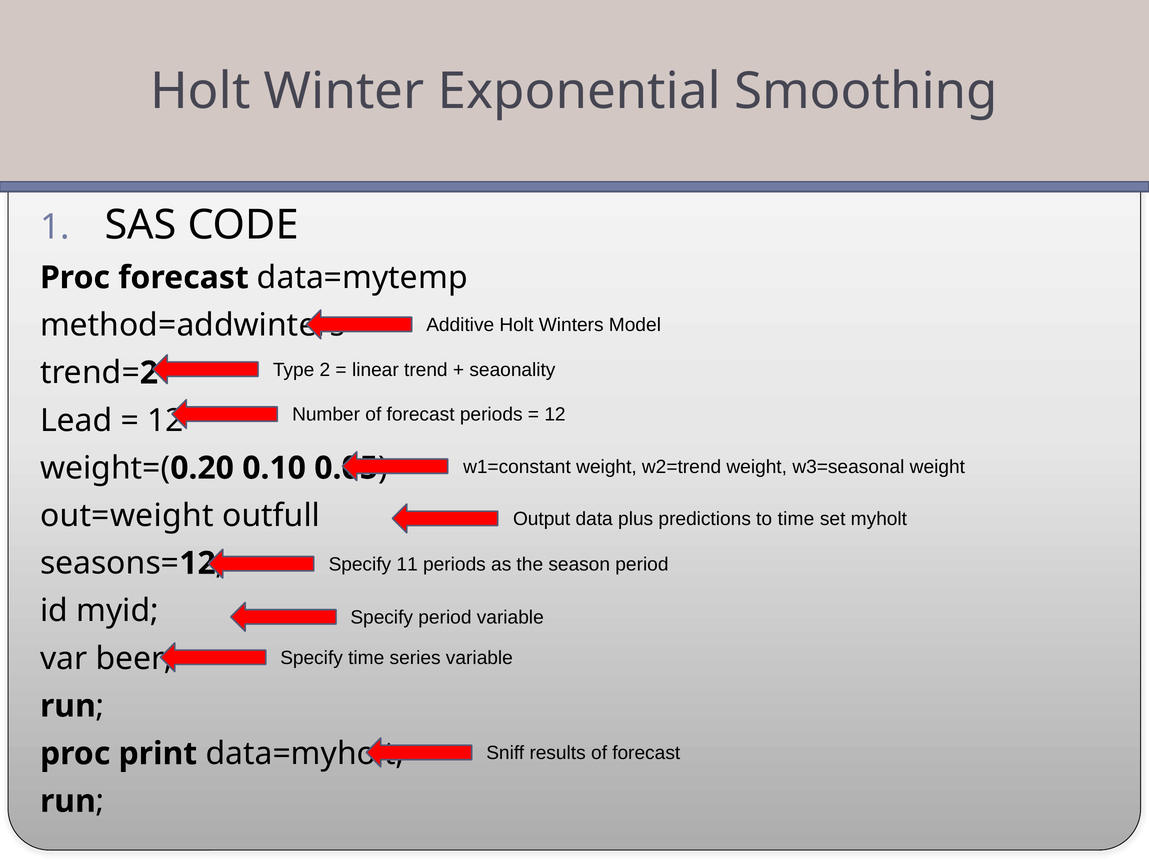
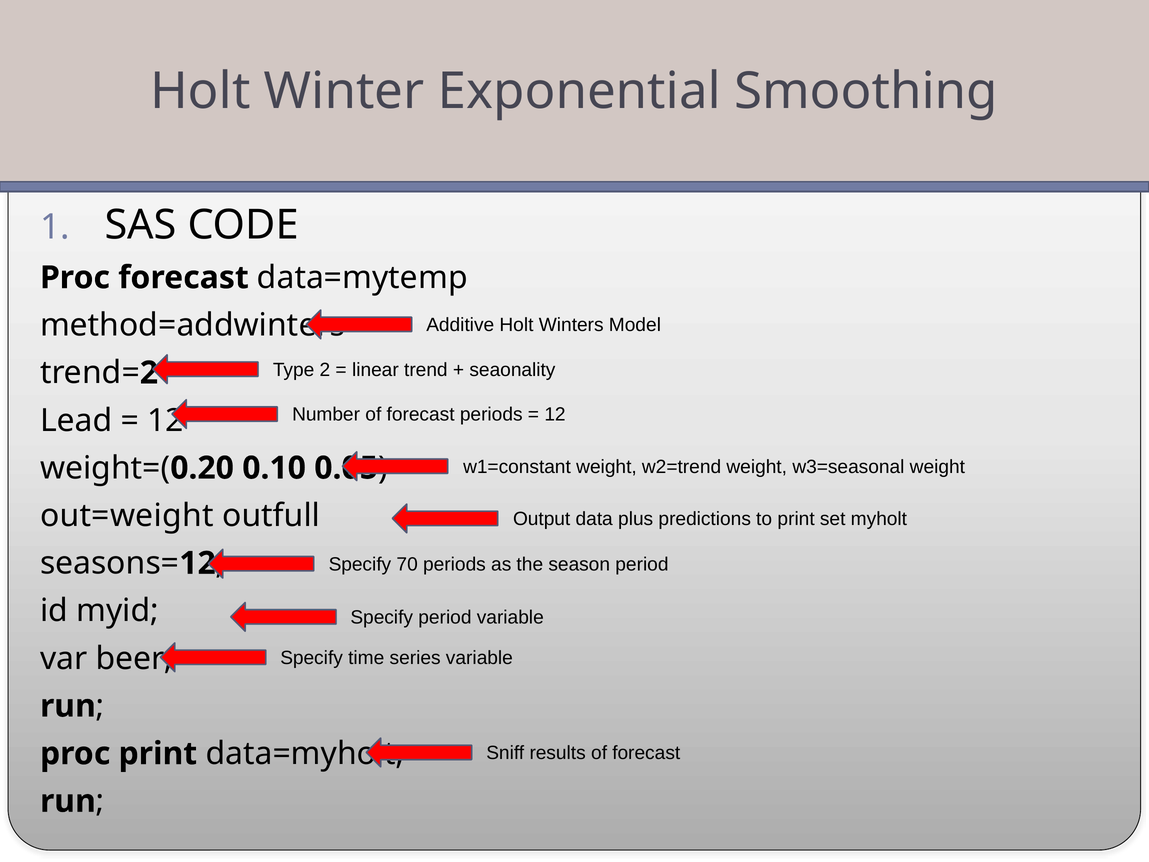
to time: time -> print
11: 11 -> 70
